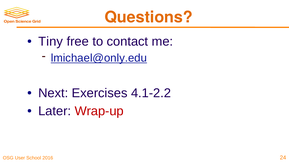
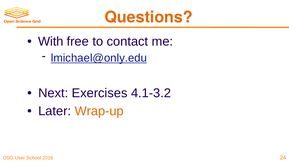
Tiny: Tiny -> With
4.1-2.2: 4.1-2.2 -> 4.1-3.2
Wrap-up colour: red -> orange
